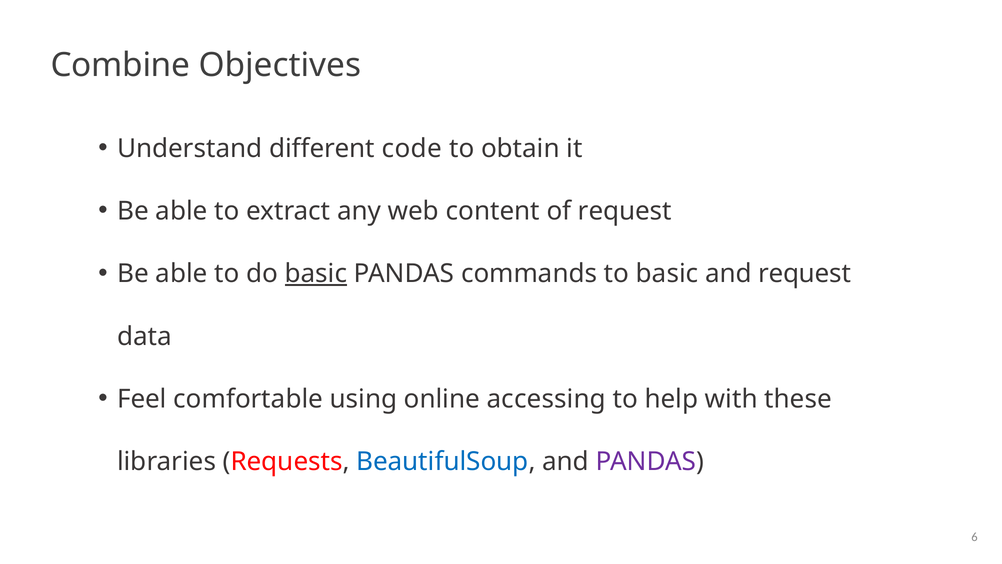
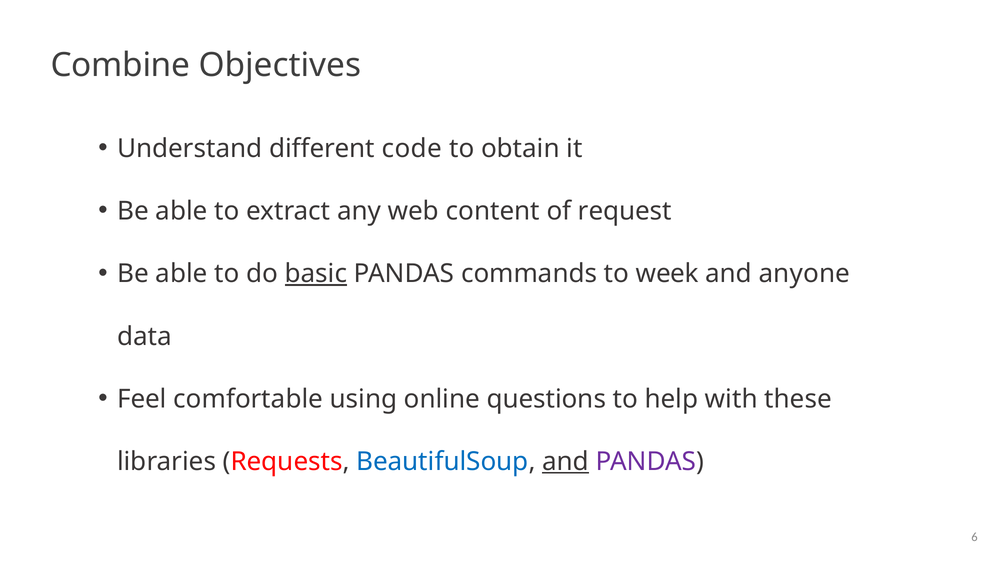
to basic: basic -> week
and request: request -> anyone
accessing: accessing -> questions
and at (566, 461) underline: none -> present
